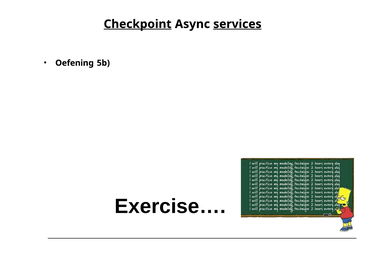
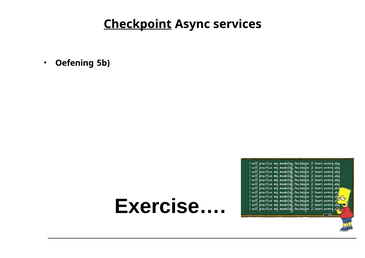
services underline: present -> none
